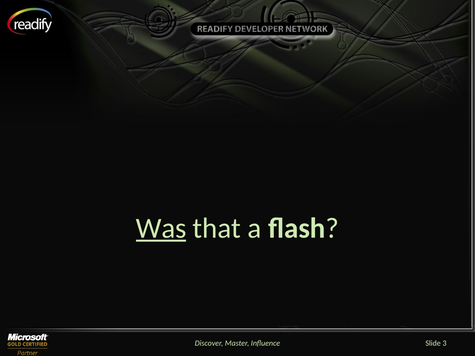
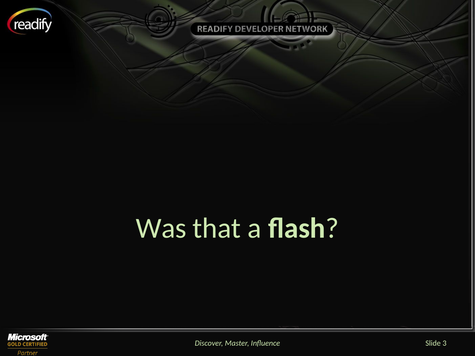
Was underline: present -> none
